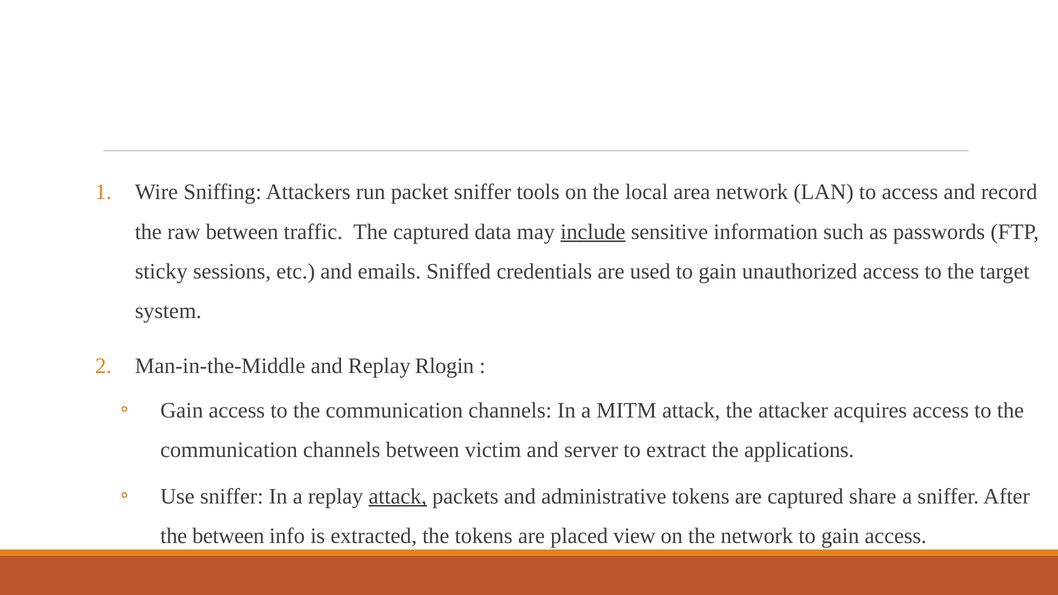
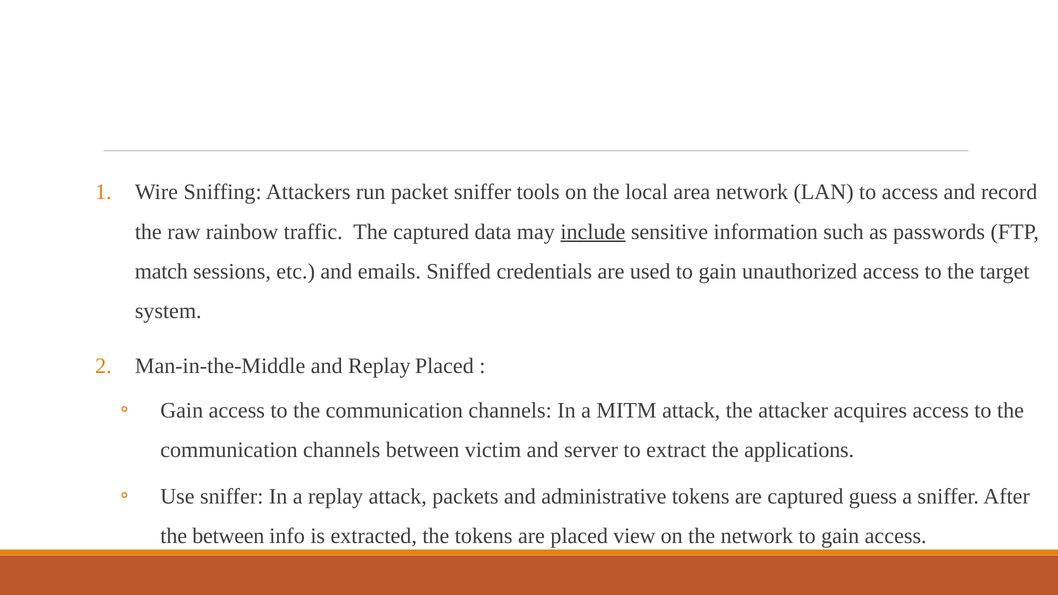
raw between: between -> rainbow
sticky: sticky -> match
Replay Rlogin: Rlogin -> Placed
attack at (398, 496) underline: present -> none
share: share -> guess
